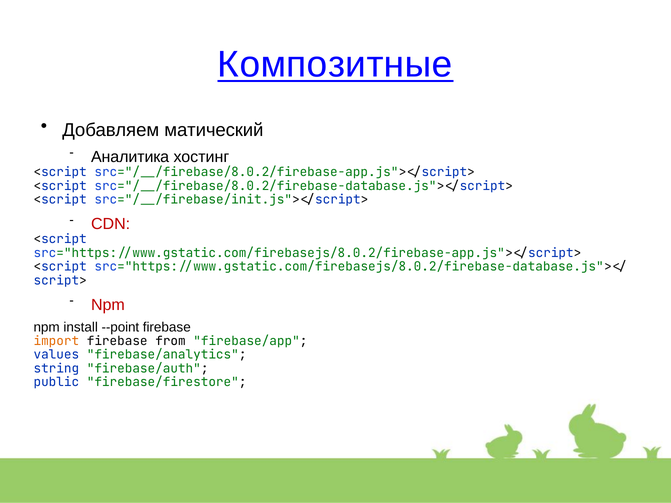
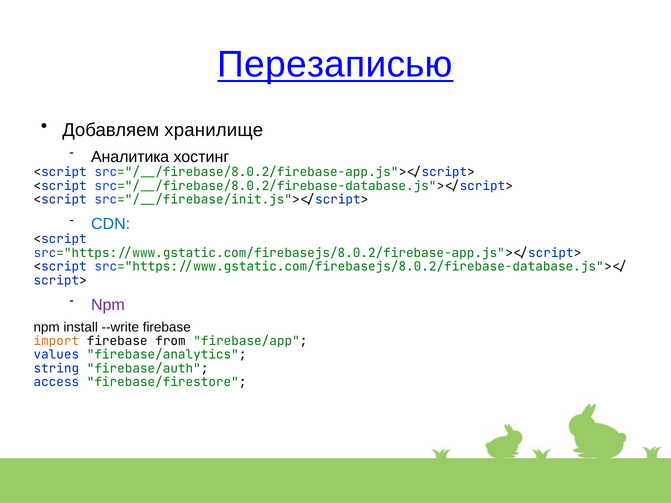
Композитные: Композитные -> Перезаписью
матический: матический -> хранилище
CDN colour: red -> blue
Npm at (108, 305) colour: red -> purple
--point: --point -> --write
public: public -> access
